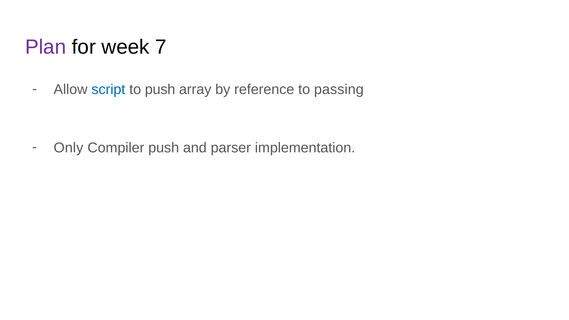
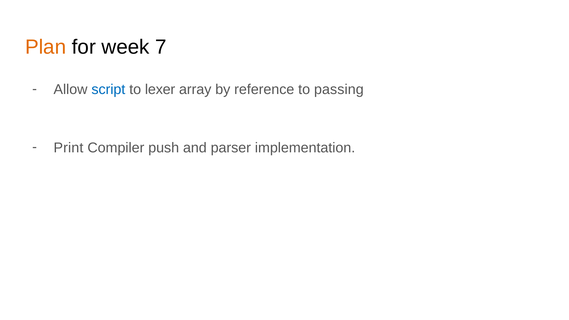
Plan colour: purple -> orange
to push: push -> lexer
Only: Only -> Print
